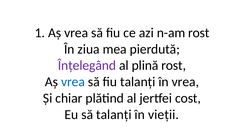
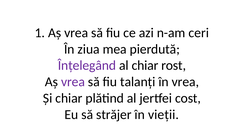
n-am rost: rost -> ceri
al plină: plină -> chiar
vrea at (73, 81) colour: blue -> purple
să talanți: talanți -> străjer
